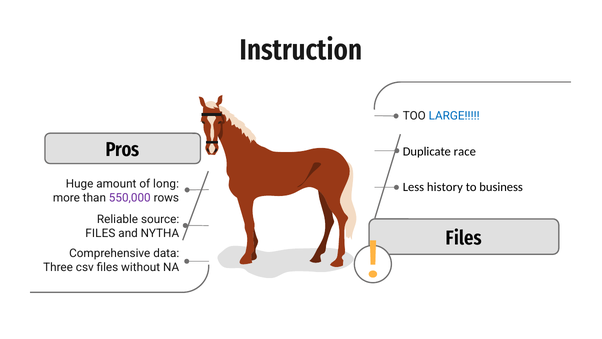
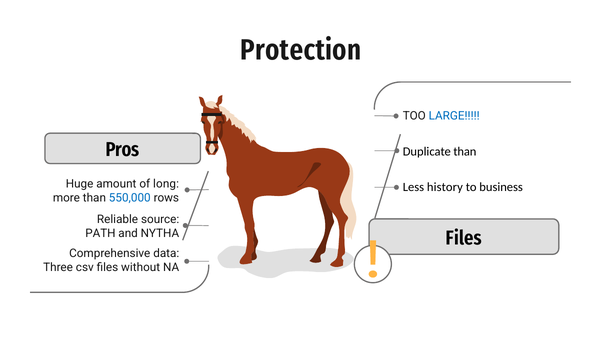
Instruction: Instruction -> Protection
Duplicate race: race -> than
550,000 colour: purple -> blue
FILES at (100, 233): FILES -> PATH
